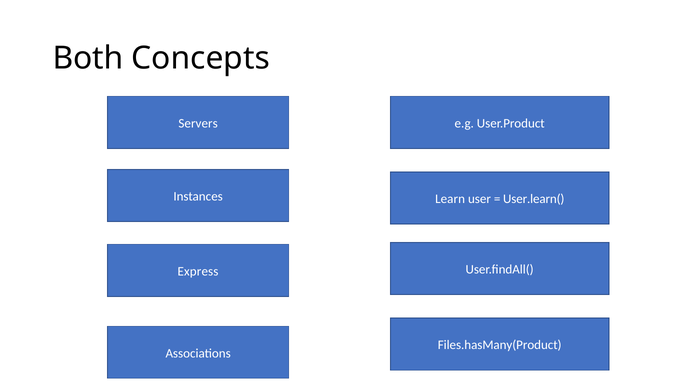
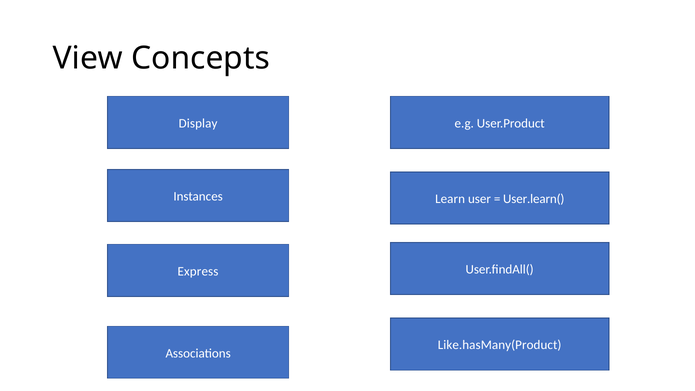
Both: Both -> View
Servers: Servers -> Display
Files.hasMany(Product: Files.hasMany(Product -> Like.hasMany(Product
